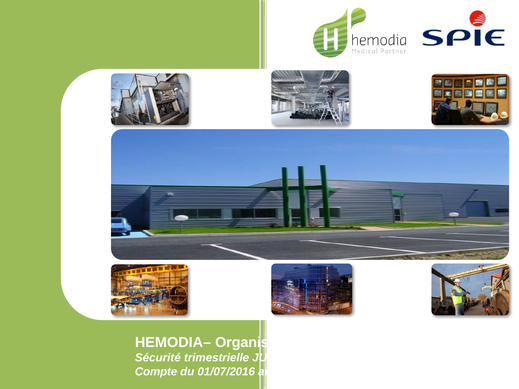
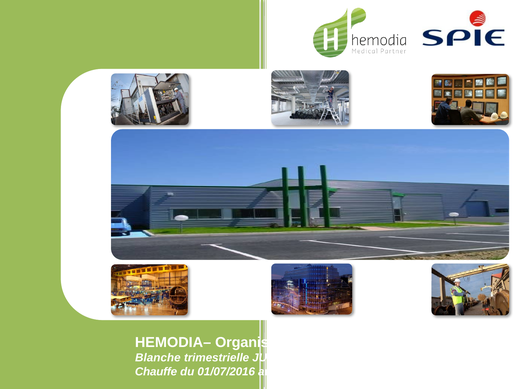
Sécurité: Sécurité -> Blanche
Compte: Compte -> Chauffe
